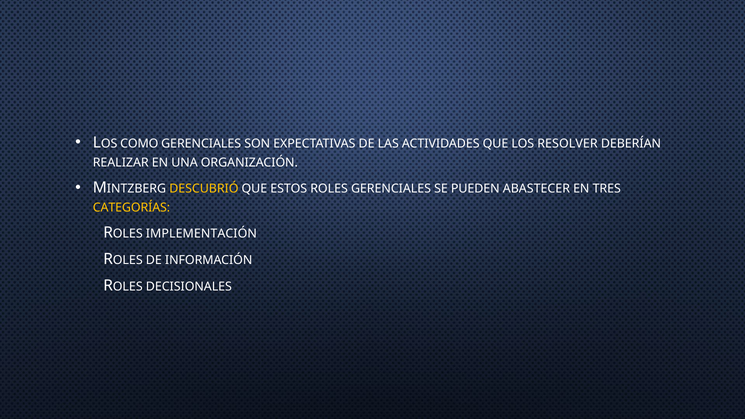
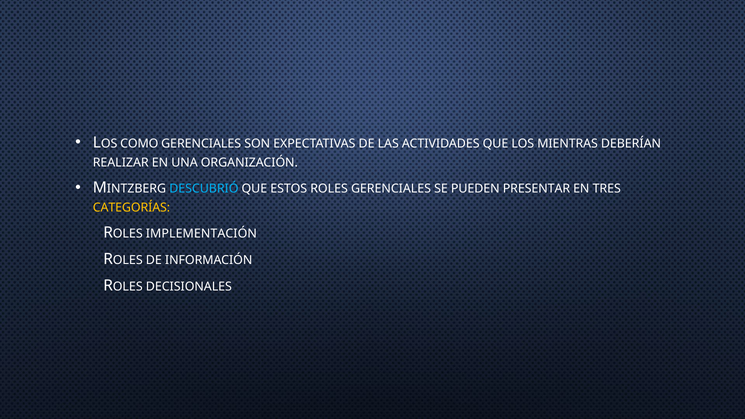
RESOLVER: RESOLVER -> MIENTRAS
DESCUBRIÓ colour: yellow -> light blue
ABASTECER: ABASTECER -> PRESENTAR
